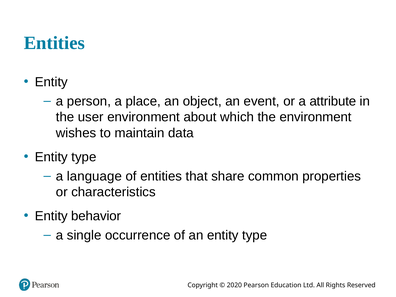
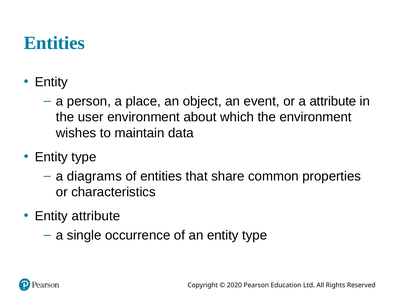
language: language -> diagrams
Entity behavior: behavior -> attribute
